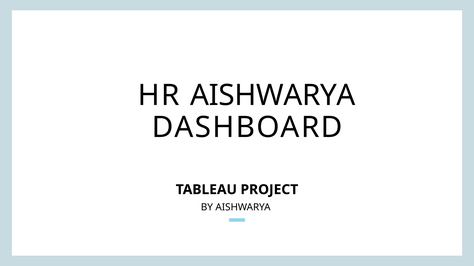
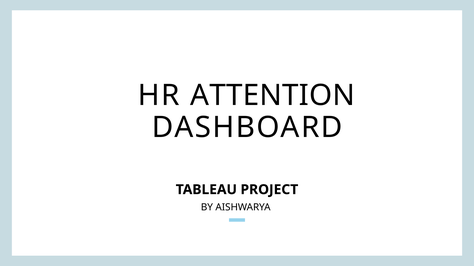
HR AISHWARYA: AISHWARYA -> ATTENTION
